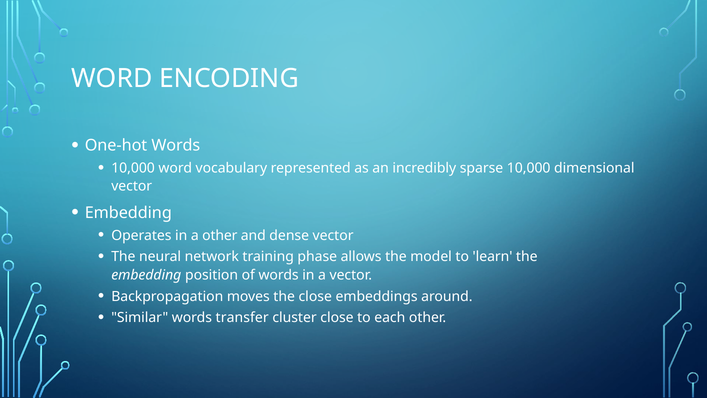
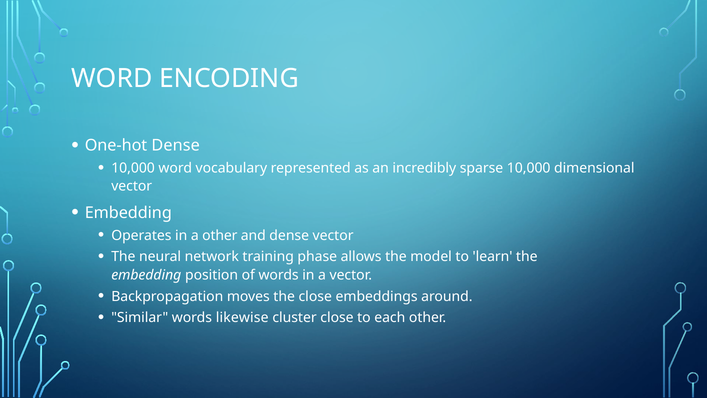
One-hot Words: Words -> Dense
transfer: transfer -> likewise
